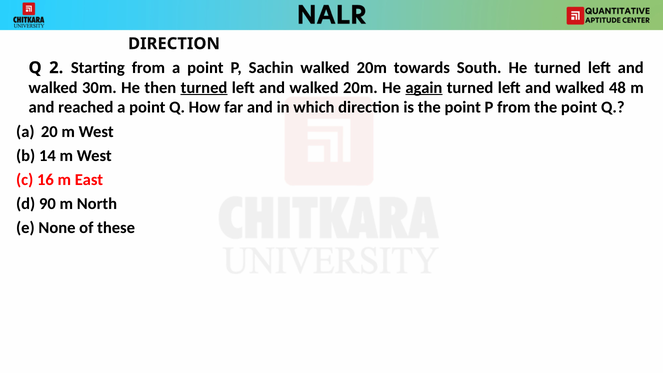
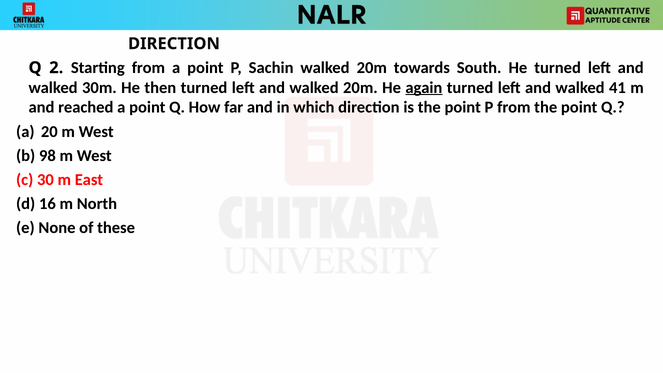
turned at (204, 88) underline: present -> none
48: 48 -> 41
14: 14 -> 98
16: 16 -> 30
90: 90 -> 16
